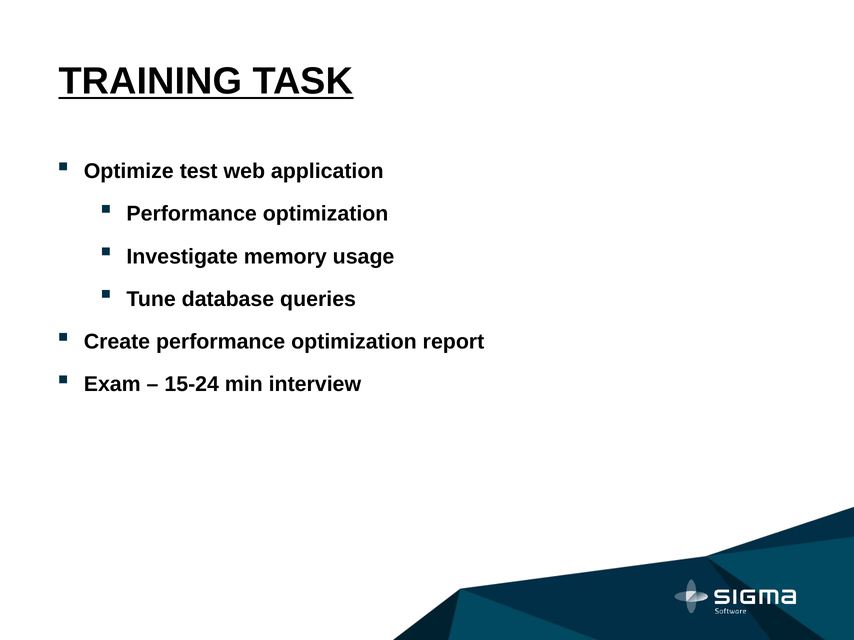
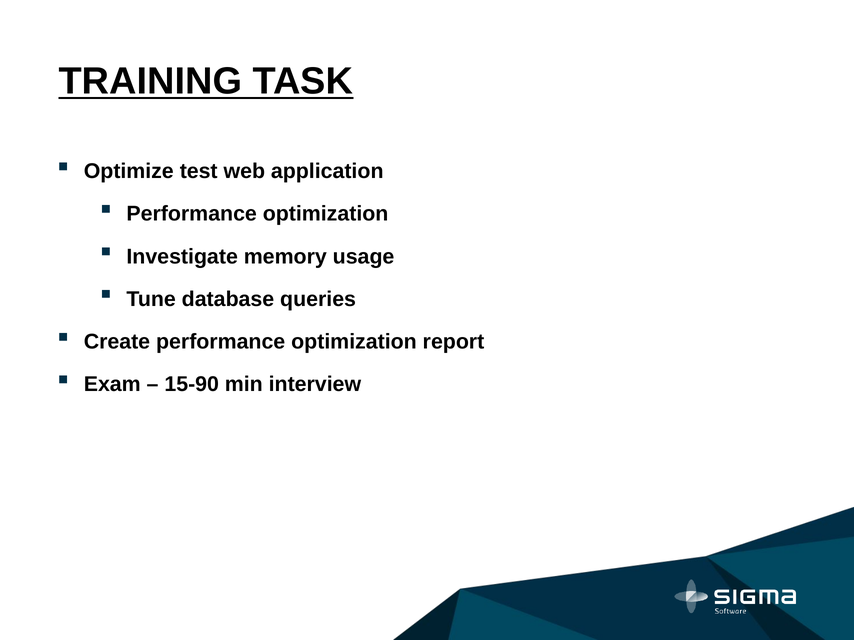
15-24: 15-24 -> 15-90
